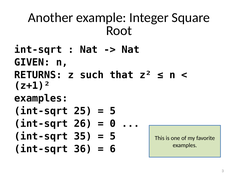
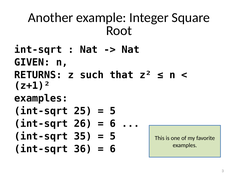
0 at (113, 123): 0 -> 6
